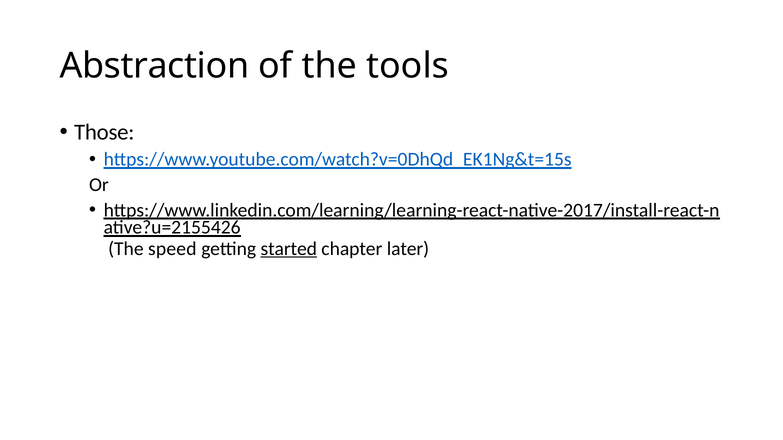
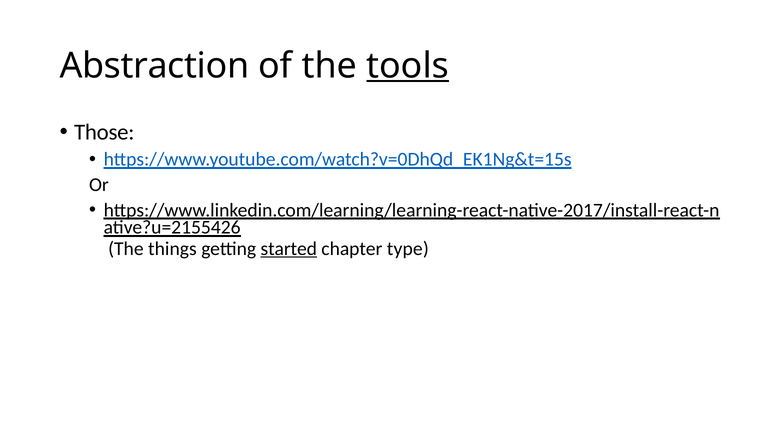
tools underline: none -> present
speed: speed -> things
later: later -> type
